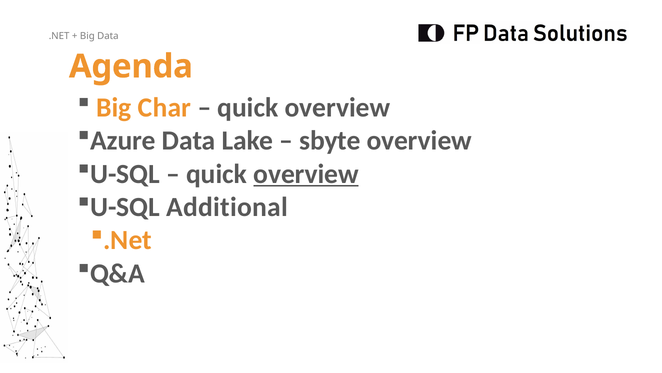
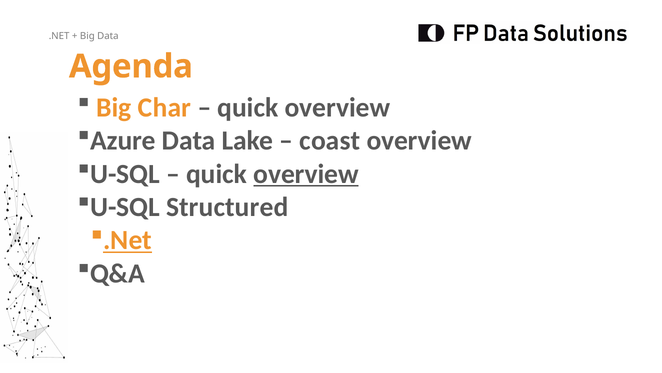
sbyte: sbyte -> coast
Additional: Additional -> Structured
.Net at (128, 240) underline: none -> present
